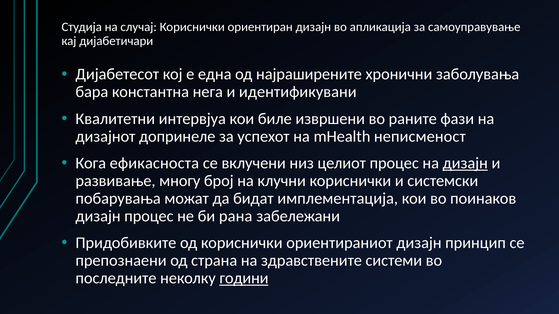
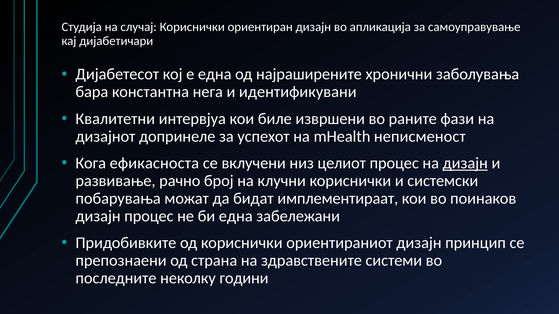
многу: многу -> рачно
имплементација: имплементација -> имплементираат
би рана: рана -> една
години underline: present -> none
